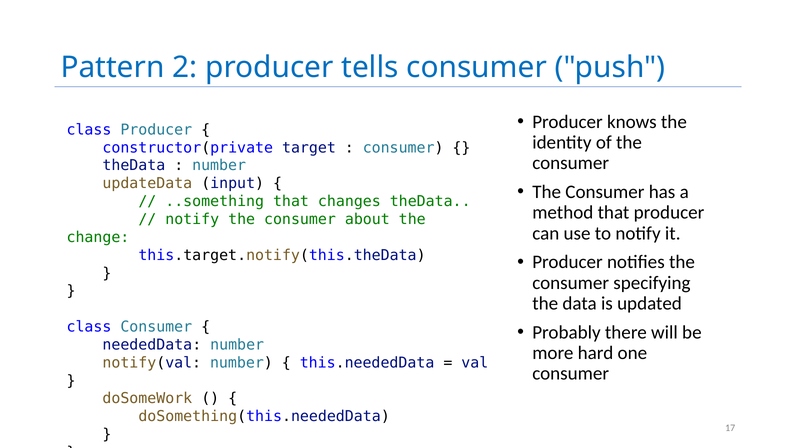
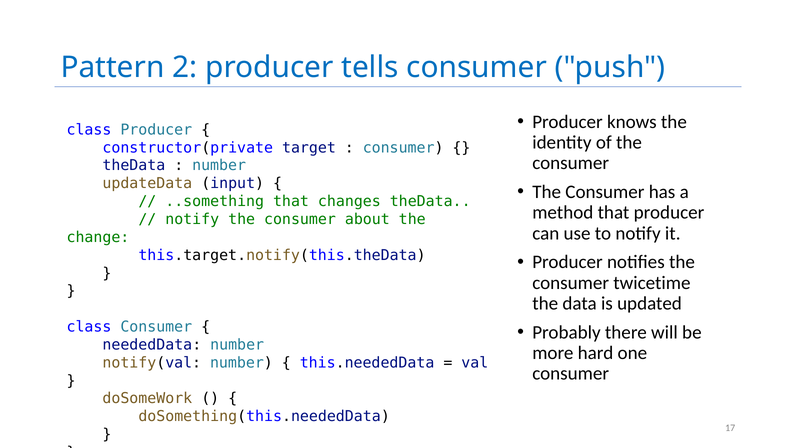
specifying: specifying -> twicetime
